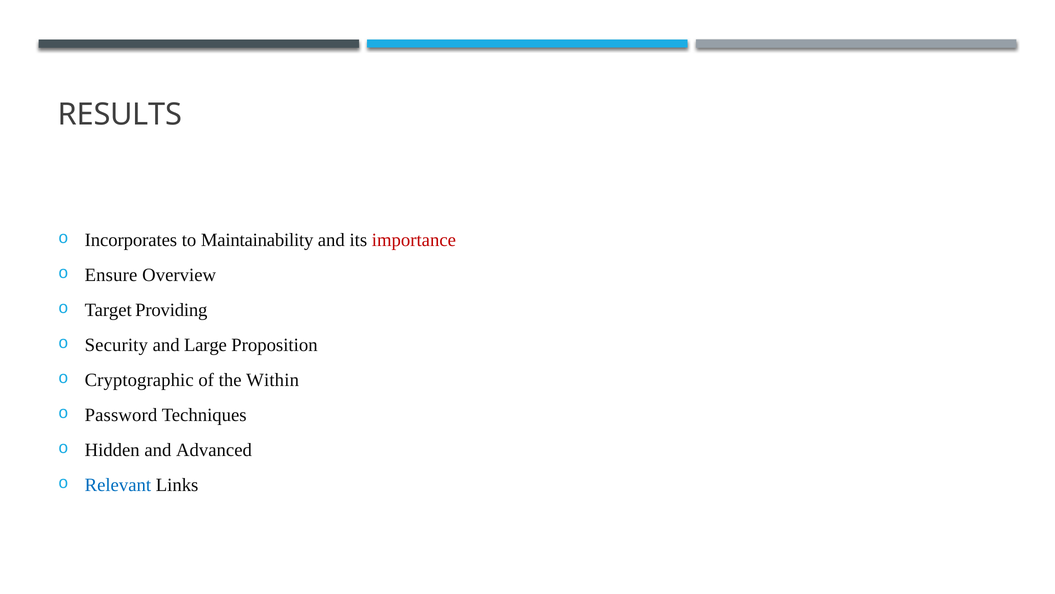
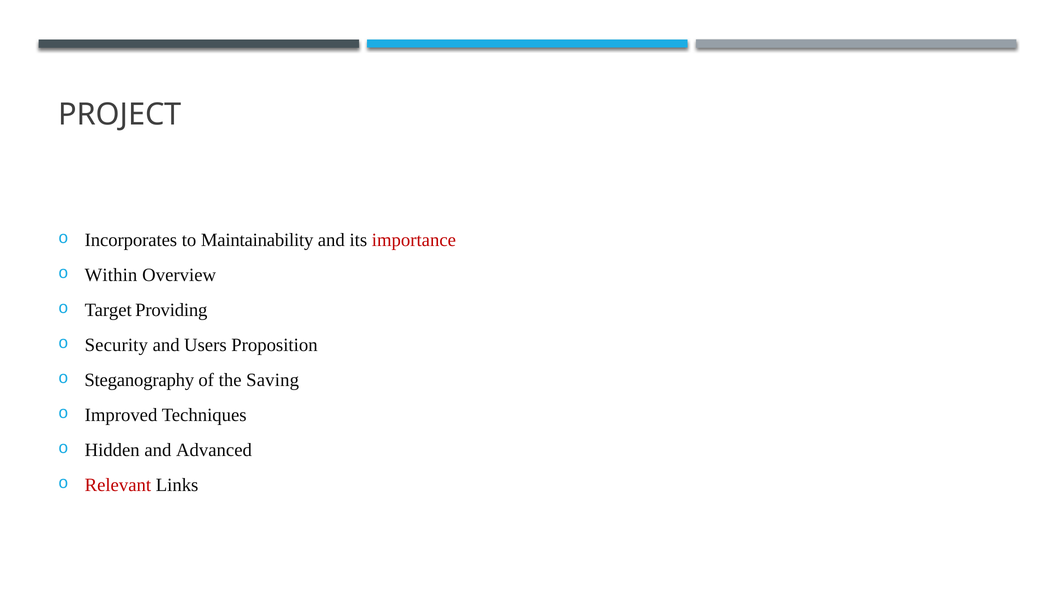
RESULTS: RESULTS -> PROJECT
Ensure: Ensure -> Within
Large: Large -> Users
Cryptographic: Cryptographic -> Steganography
Within: Within -> Saving
Password: Password -> Improved
Relevant colour: blue -> red
